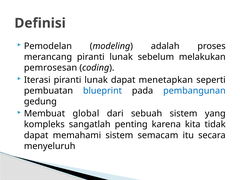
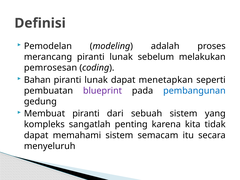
Iterasi: Iterasi -> Bahan
blueprint colour: blue -> purple
Membuat global: global -> piranti
